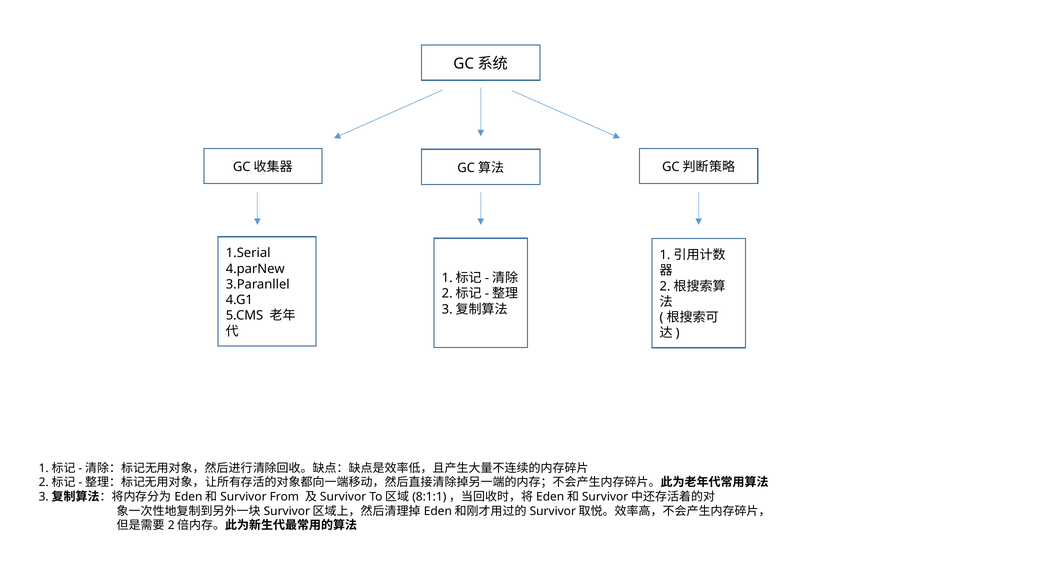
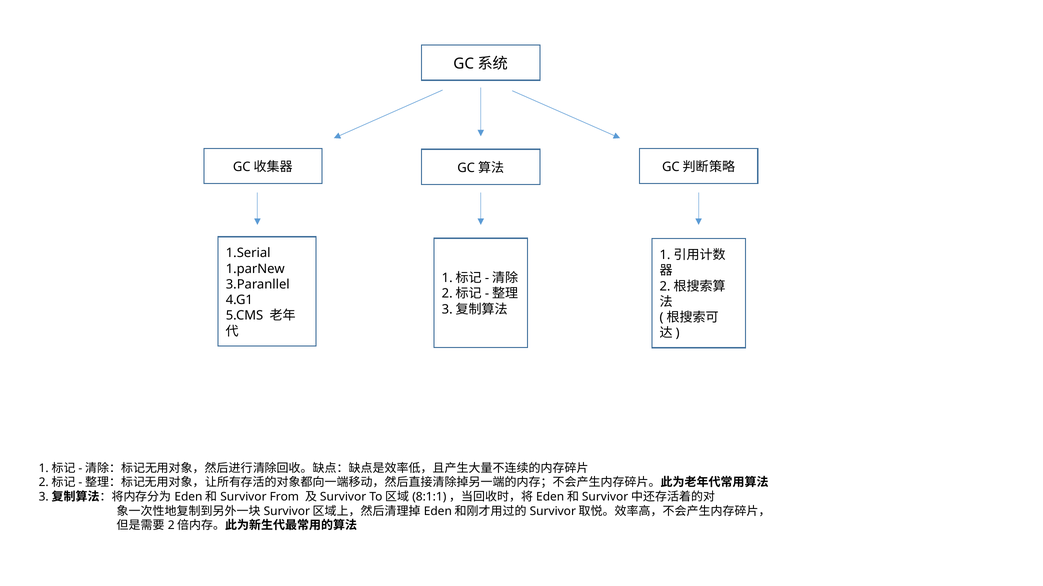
4.parNew: 4.parNew -> 1.parNew
